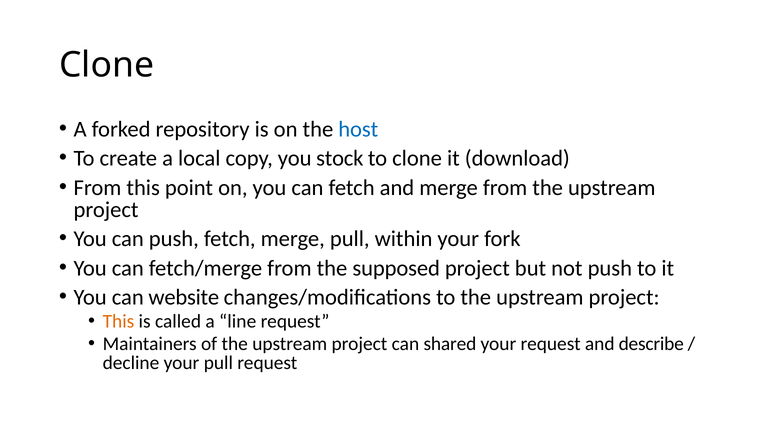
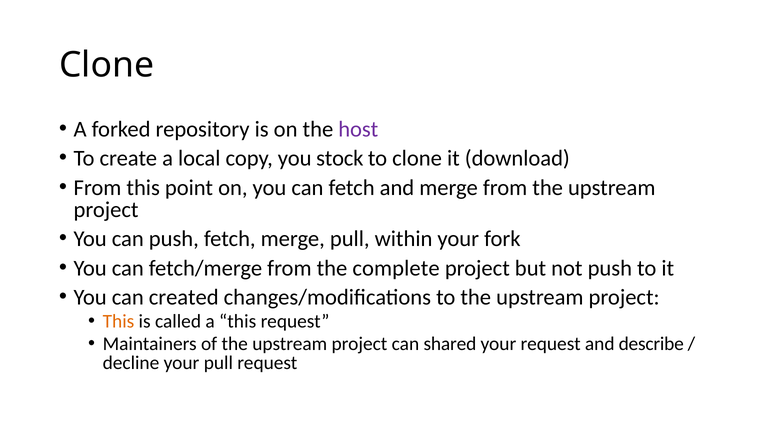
host colour: blue -> purple
supposed: supposed -> complete
website: website -> created
a line: line -> this
